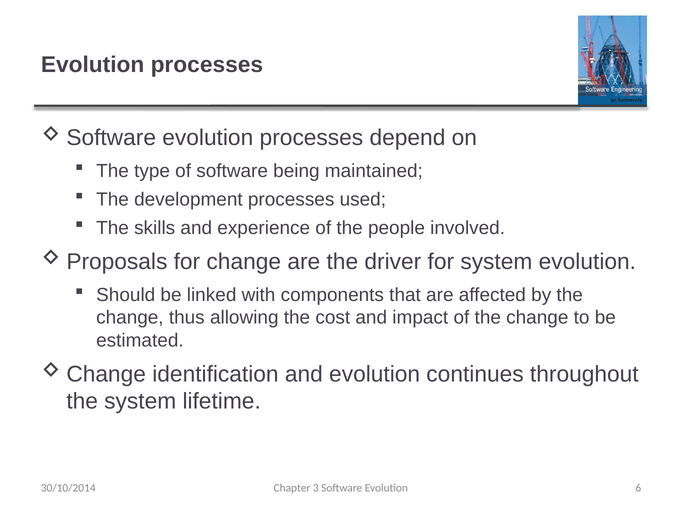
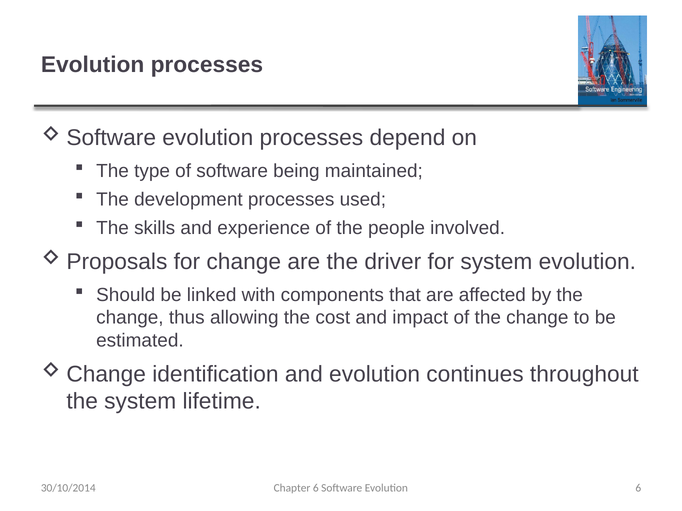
Chapter 3: 3 -> 6
